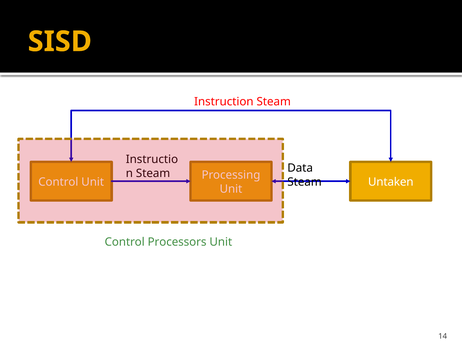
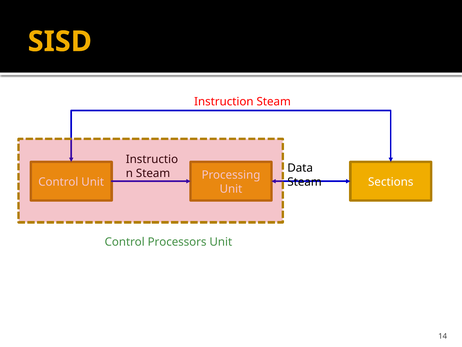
Untaken: Untaken -> Sections
